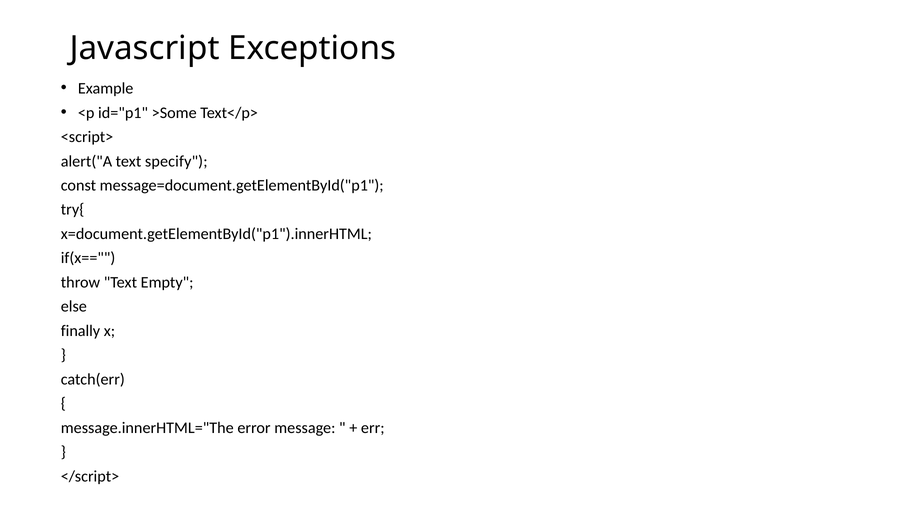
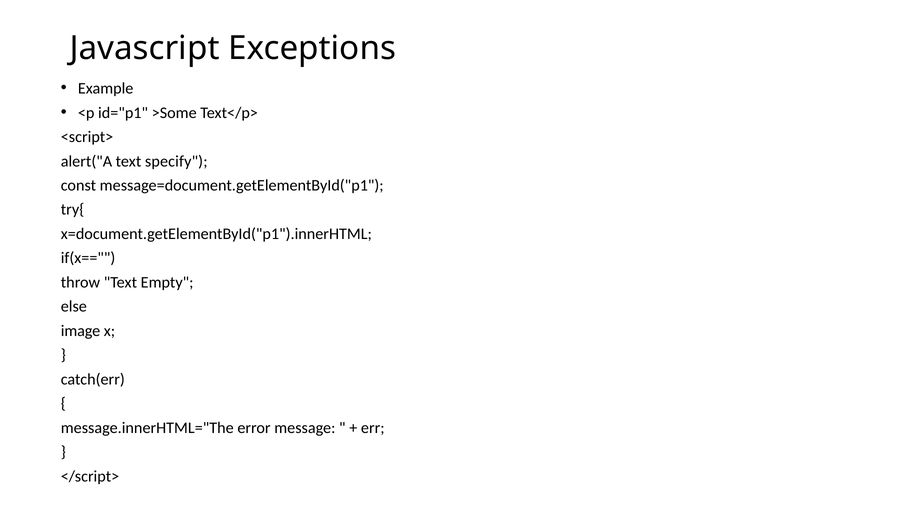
finally: finally -> image
